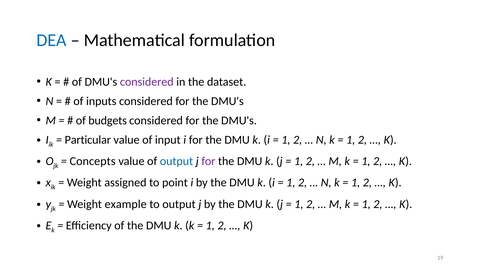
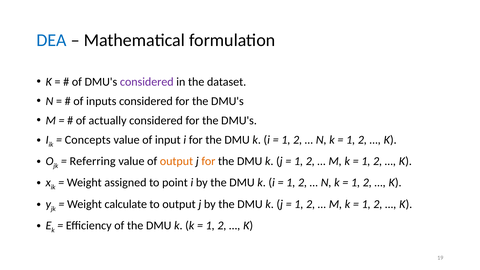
budgets: budgets -> actually
Particular: Particular -> Concepts
Concepts: Concepts -> Referring
output at (176, 161) colour: blue -> orange
for at (208, 161) colour: purple -> orange
example: example -> calculate
